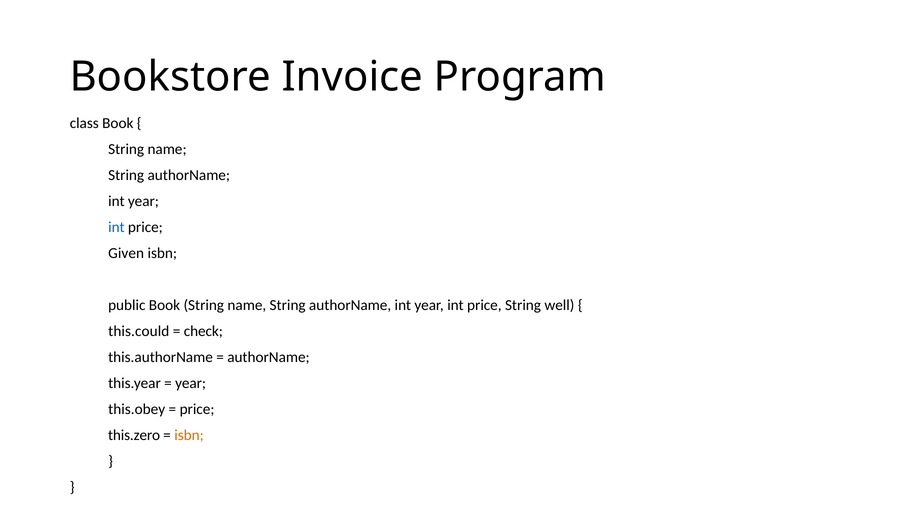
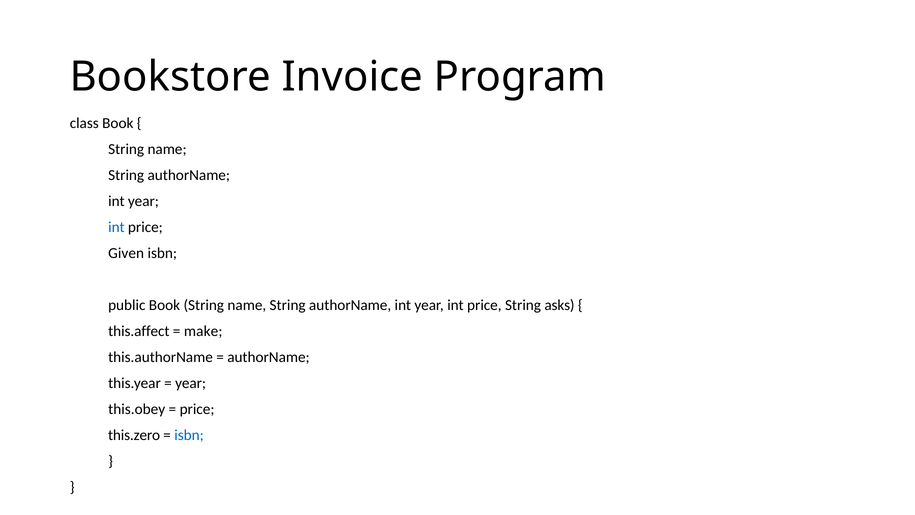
well: well -> asks
this.could: this.could -> this.affect
check: check -> make
isbn at (189, 435) colour: orange -> blue
